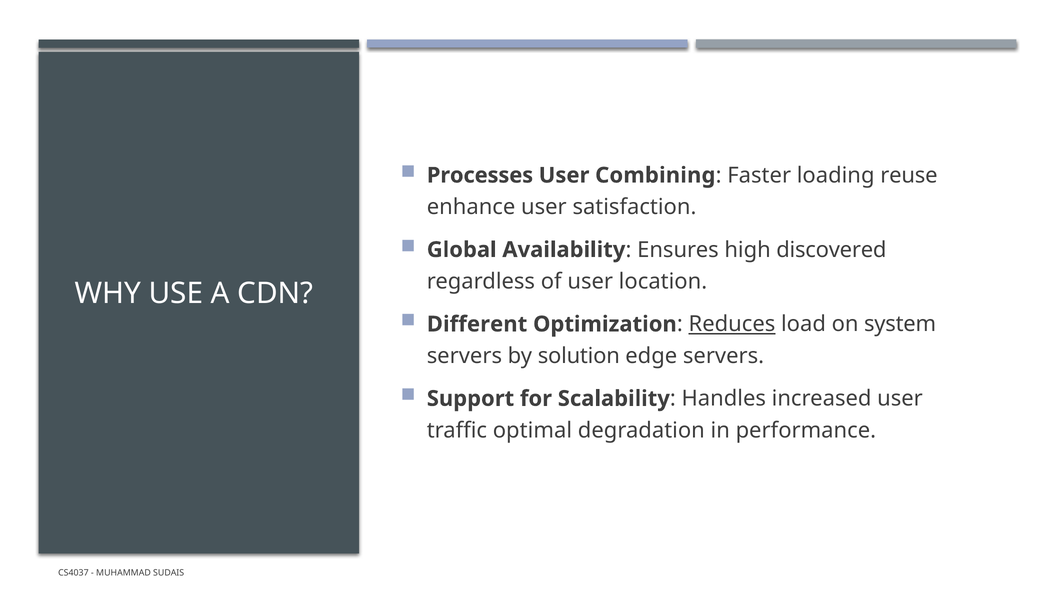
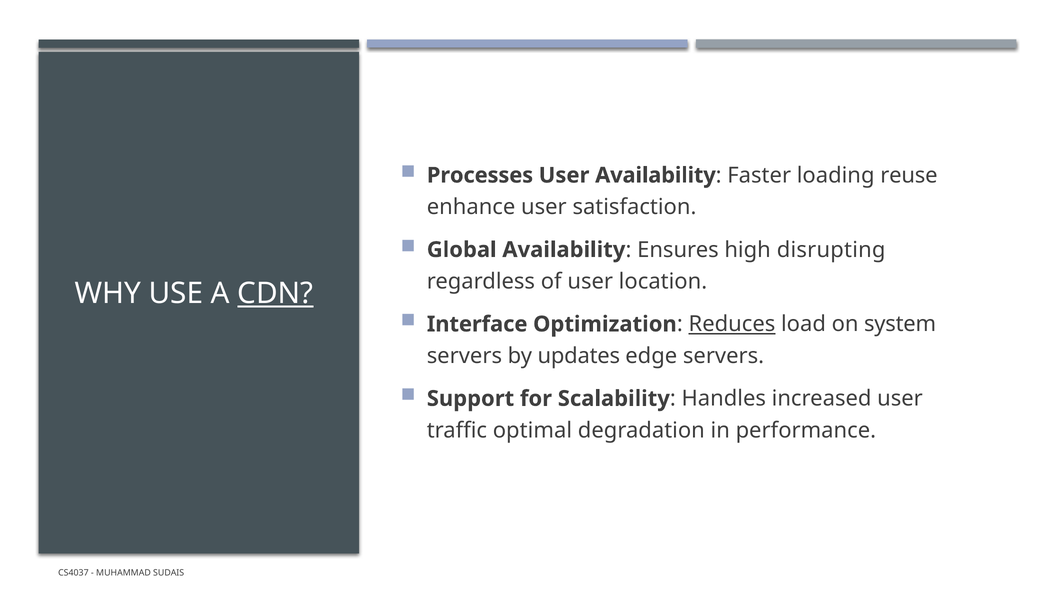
User Combining: Combining -> Availability
discovered: discovered -> disrupting
CDN underline: none -> present
Different: Different -> Interface
solution: solution -> updates
